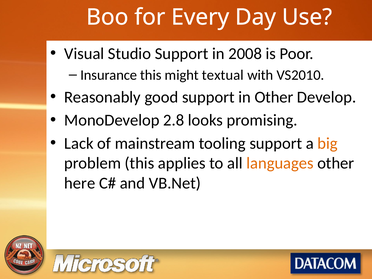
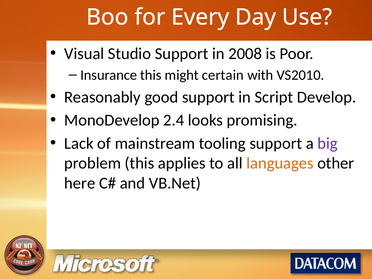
textual: textual -> certain
in Other: Other -> Script
2.8: 2.8 -> 2.4
big colour: orange -> purple
